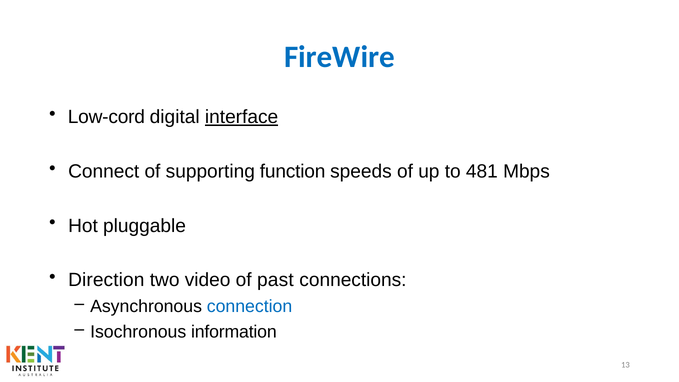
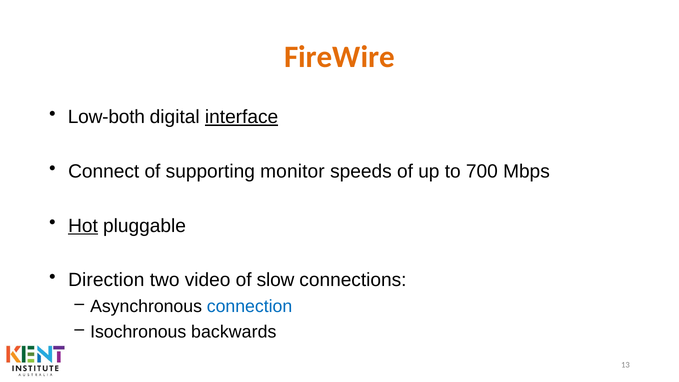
FireWire colour: blue -> orange
Low-cord: Low-cord -> Low-both
function: function -> monitor
481: 481 -> 700
Hot underline: none -> present
past: past -> slow
information: information -> backwards
